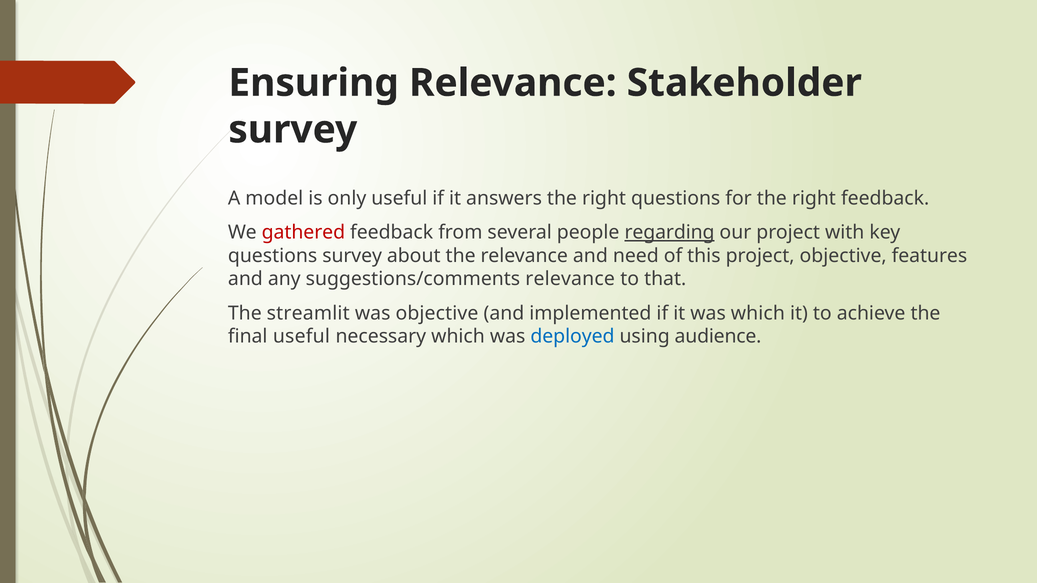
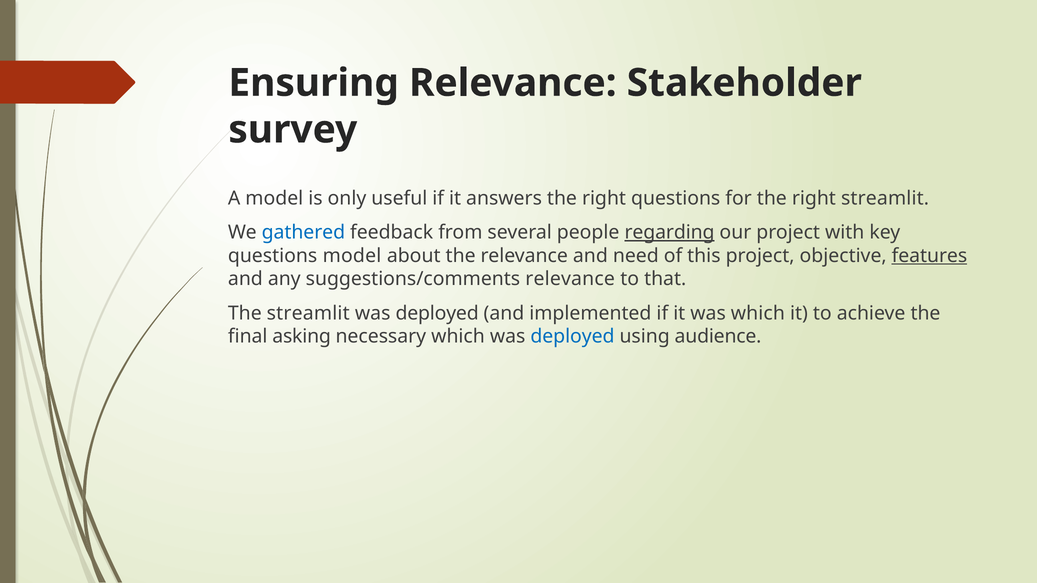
right feedback: feedback -> streamlit
gathered colour: red -> blue
questions survey: survey -> model
features underline: none -> present
objective at (437, 313): objective -> deployed
final useful: useful -> asking
